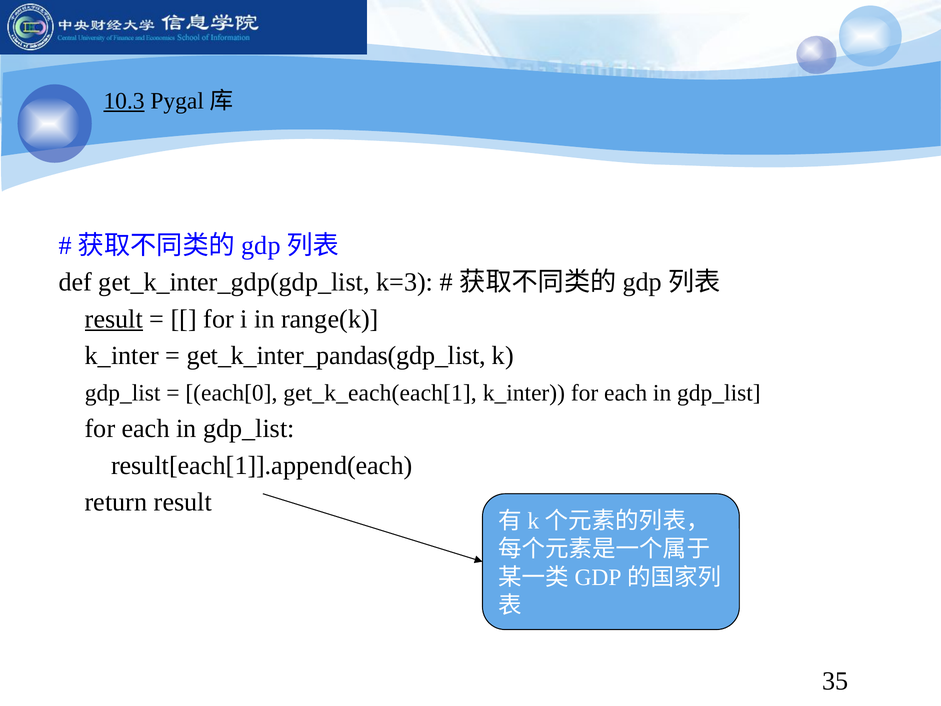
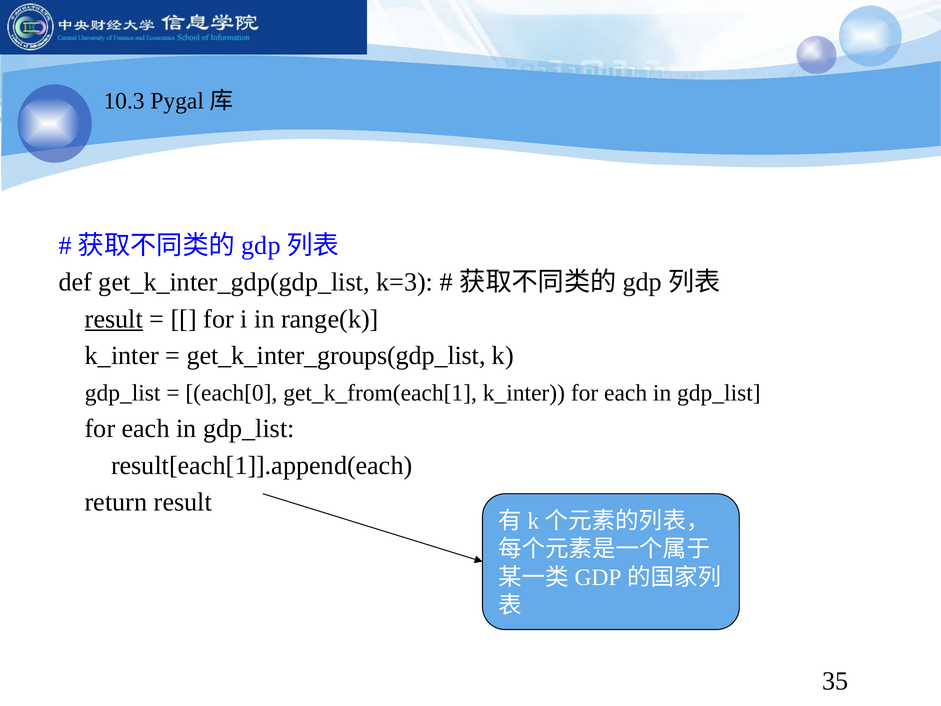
10.3 underline: present -> none
get_k_inter_pandas(gdp_list: get_k_inter_pandas(gdp_list -> get_k_inter_groups(gdp_list
get_k_each(each[1: get_k_each(each[1 -> get_k_from(each[1
